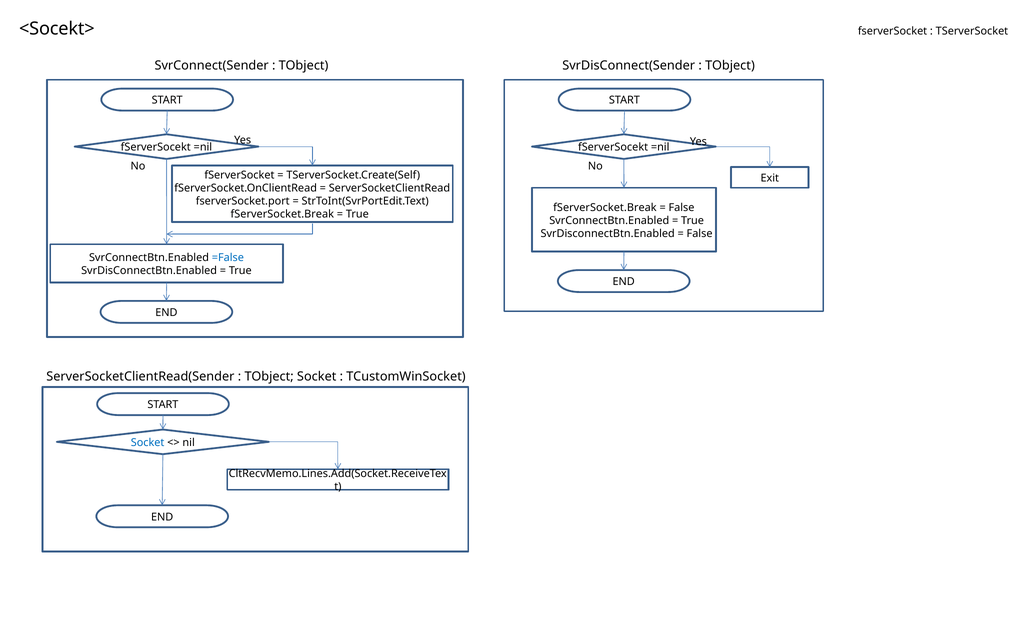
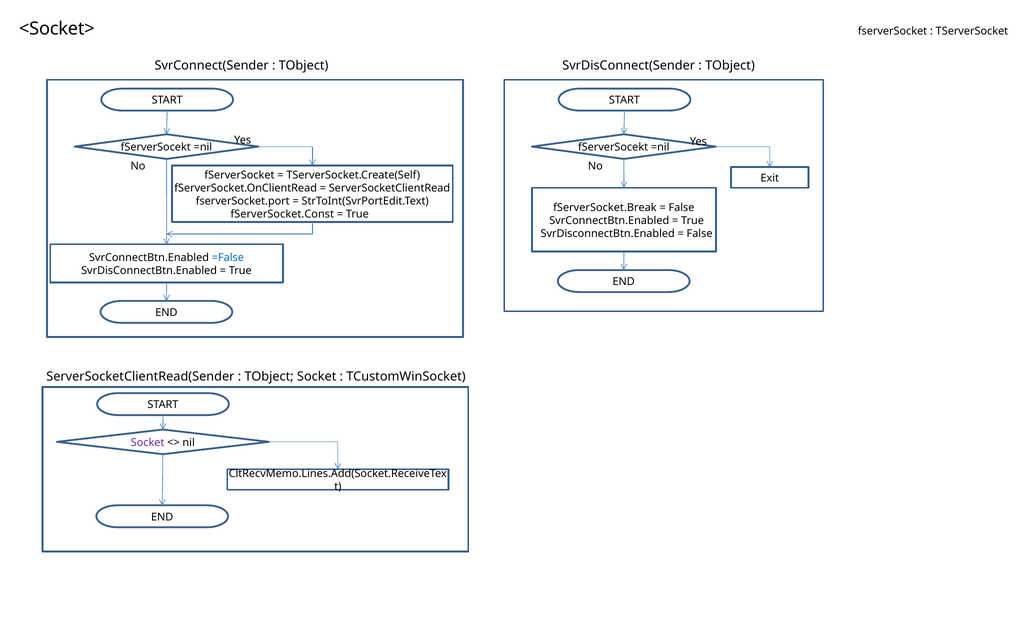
<Socekt>: <Socekt> -> <Socket>
fServerSocket.Break at (282, 214): fServerSocket.Break -> fServerSocket.Const
Socket at (148, 443) colour: blue -> purple
